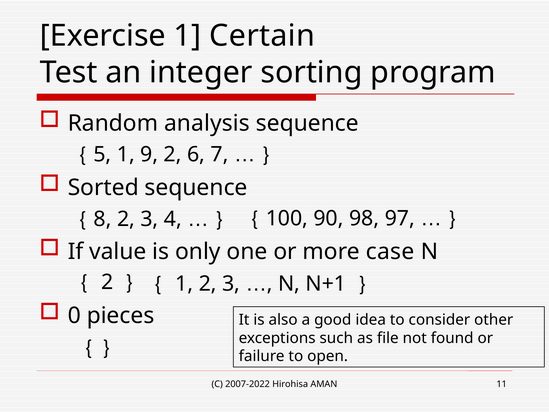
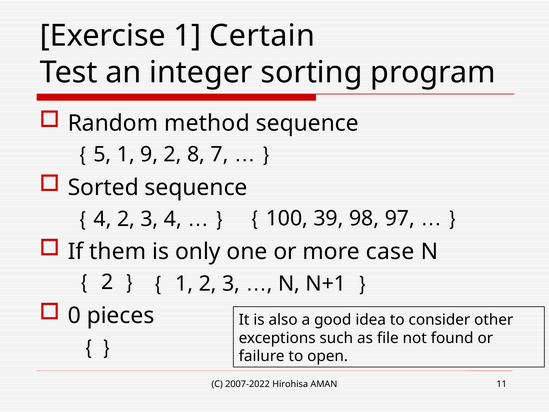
analysis: analysis -> method
6: 6 -> 8
8 at (103, 219): 8 -> 4
90: 90 -> 39
value: value -> them
